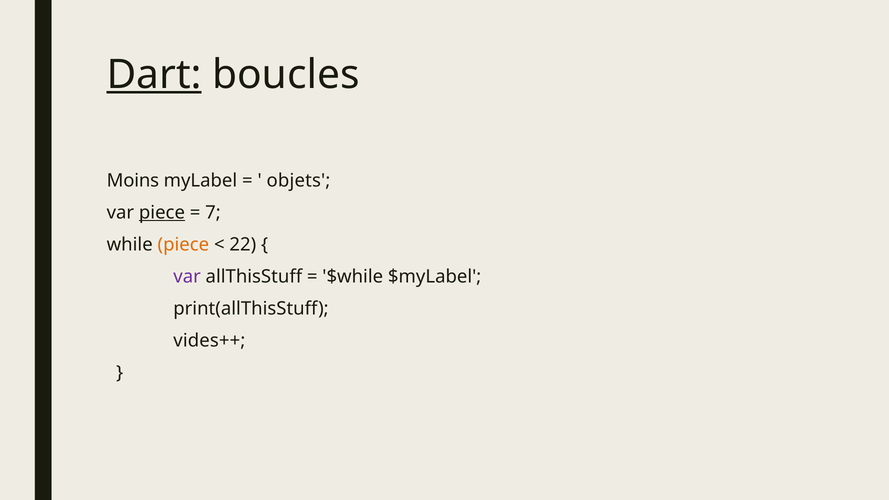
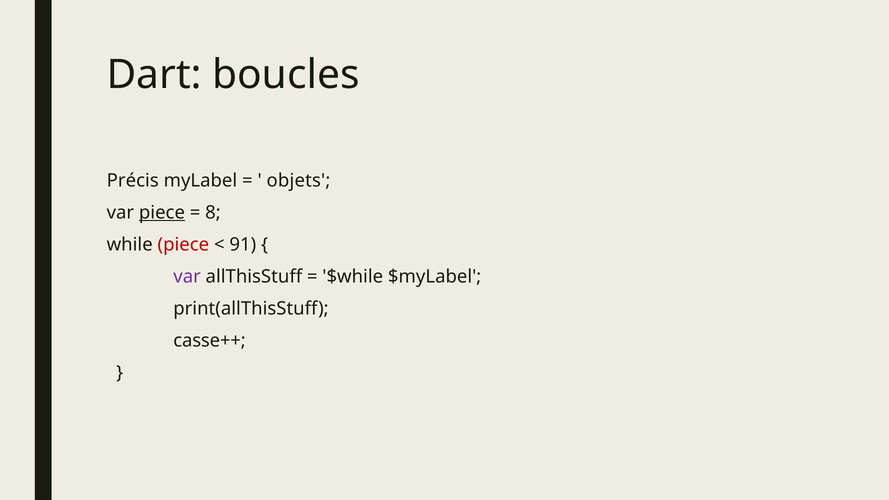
Dart underline: present -> none
Moins: Moins -> Précis
7: 7 -> 8
piece at (183, 245) colour: orange -> red
22: 22 -> 91
vides++: vides++ -> casse++
